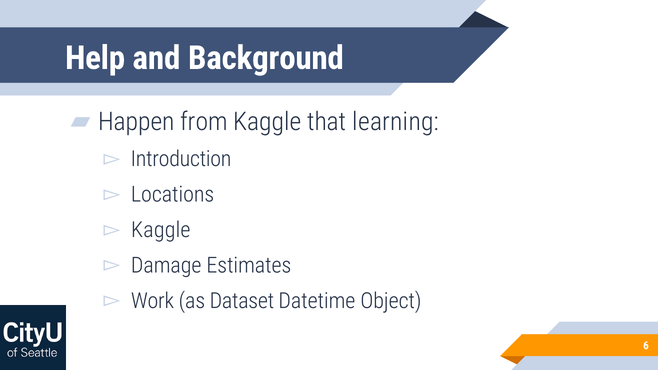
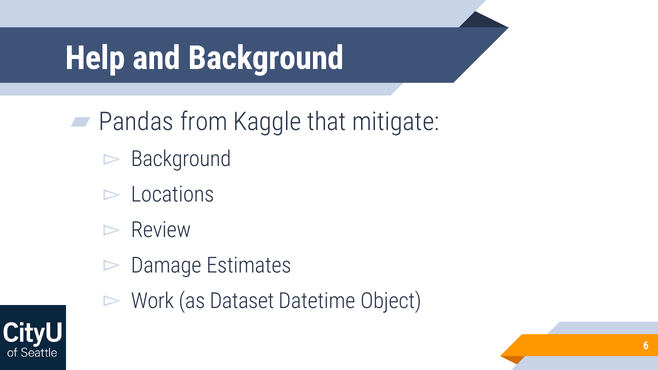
Happen: Happen -> Pandas
learning: learning -> mitigate
Introduction at (181, 159): Introduction -> Background
Kaggle at (161, 230): Kaggle -> Review
